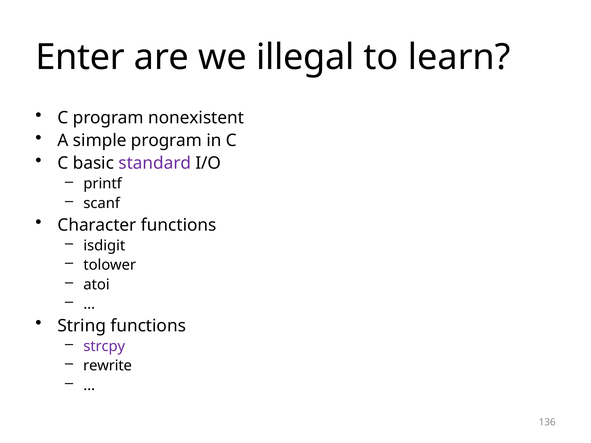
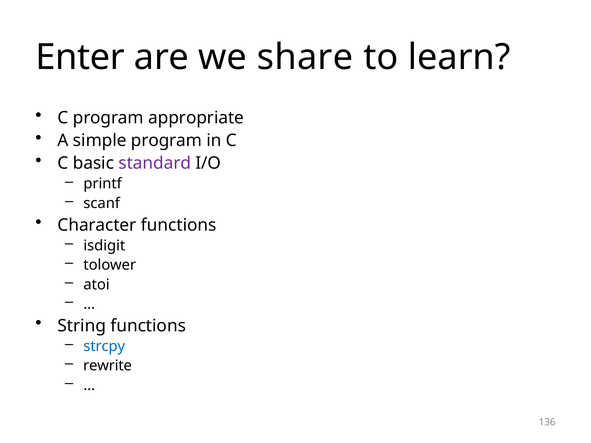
illegal: illegal -> share
nonexistent: nonexistent -> appropriate
strcpy colour: purple -> blue
